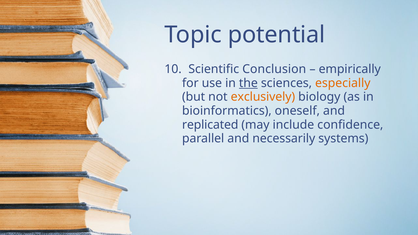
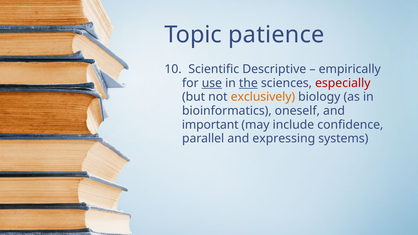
potential: potential -> patience
Conclusion: Conclusion -> Descriptive
use underline: none -> present
especially colour: orange -> red
replicated: replicated -> important
necessarily: necessarily -> expressing
